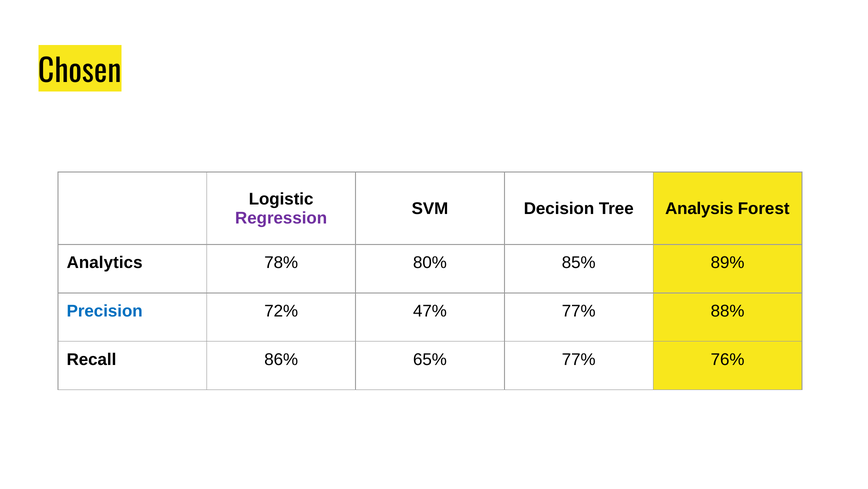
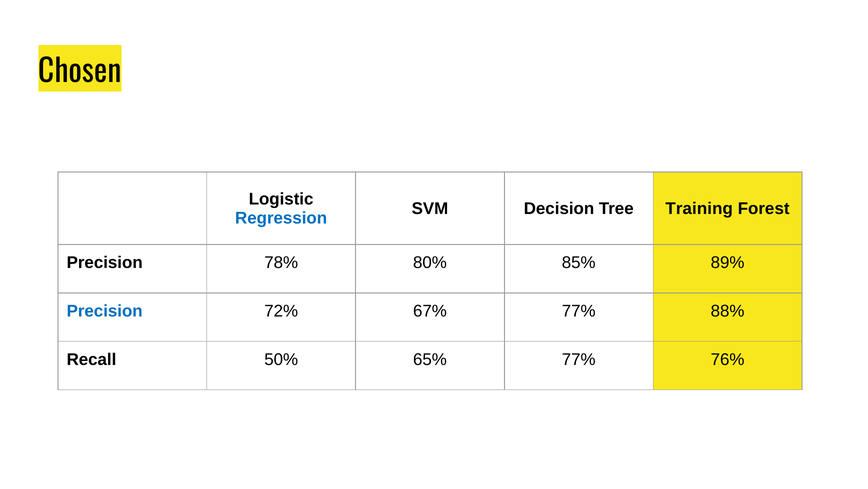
Analysis: Analysis -> Training
Regression colour: purple -> blue
Analytics at (105, 263): Analytics -> Precision
47%: 47% -> 67%
86%: 86% -> 50%
